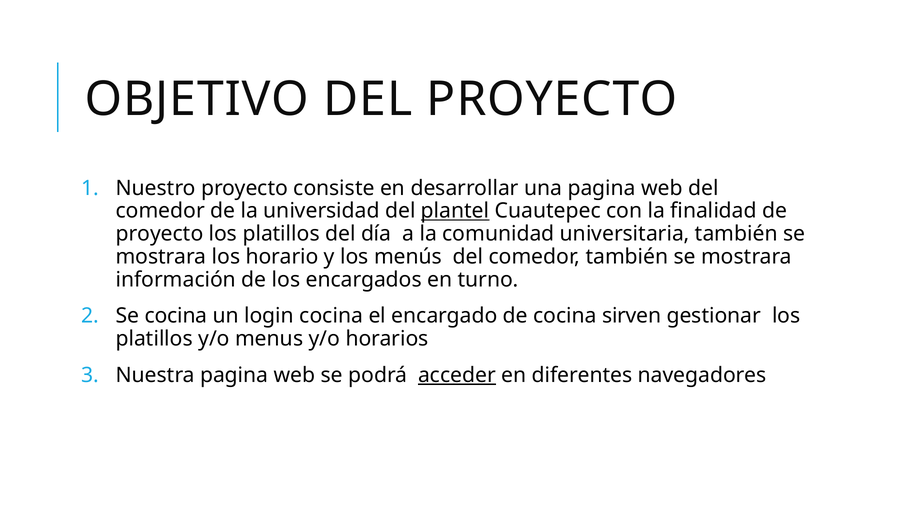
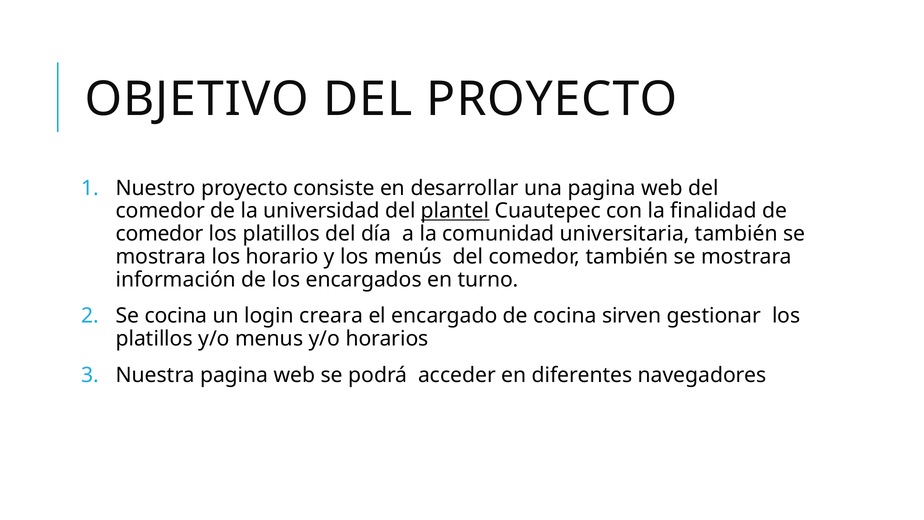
proyecto at (160, 234): proyecto -> comedor
login cocina: cocina -> creara
acceder underline: present -> none
